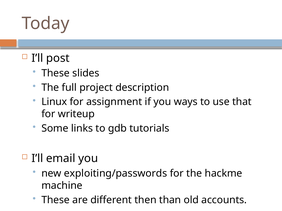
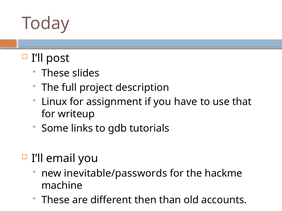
ways: ways -> have
exploiting/passwords: exploiting/passwords -> inevitable/passwords
